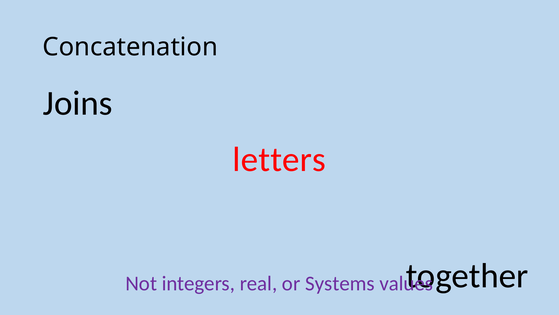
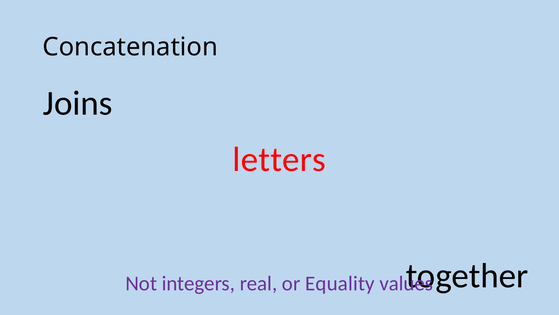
Systems: Systems -> Equality
